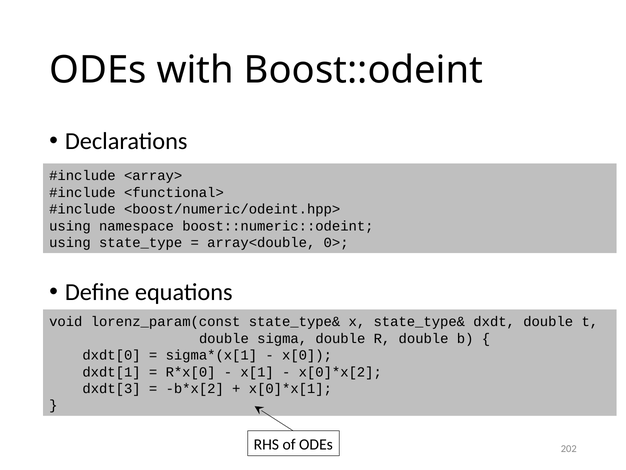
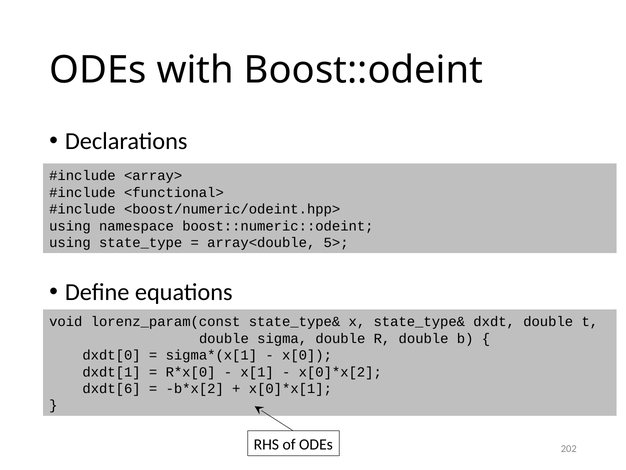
0>: 0> -> 5>
dxdt[3: dxdt[3 -> dxdt[6
